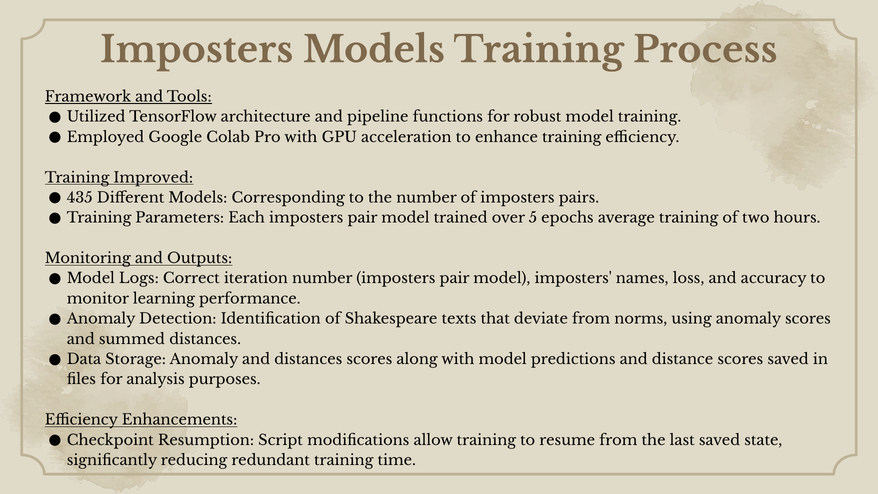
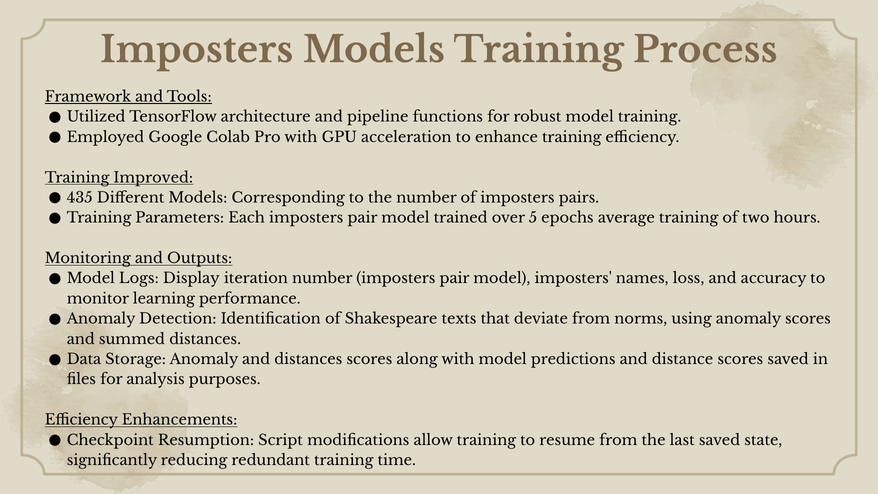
Correct: Correct -> Display
